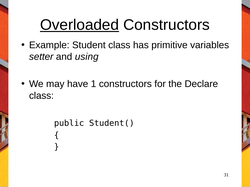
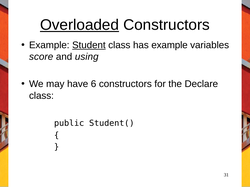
Student underline: none -> present
has primitive: primitive -> example
setter: setter -> score
1: 1 -> 6
